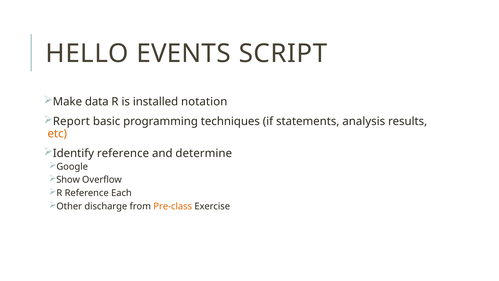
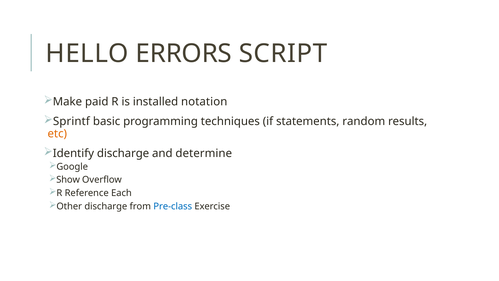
EVENTS: EVENTS -> ERRORS
data: data -> paid
Report: Report -> Sprintf
analysis: analysis -> random
Identify reference: reference -> discharge
Pre-class colour: orange -> blue
